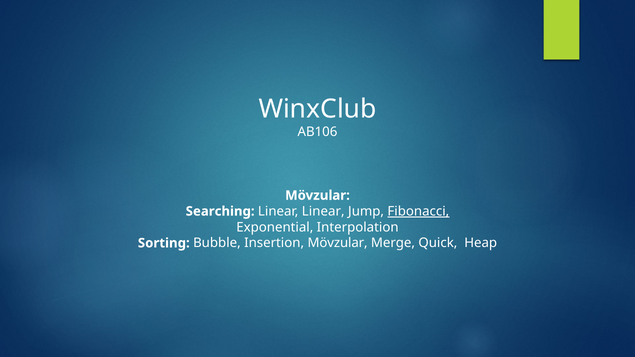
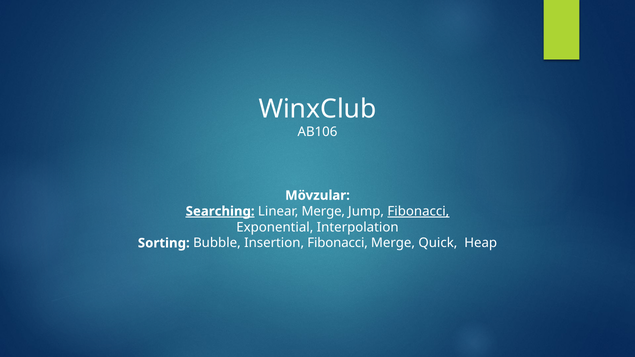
Searching underline: none -> present
Linear Linear: Linear -> Merge
Insertion Mövzular: Mövzular -> Fibonacci
